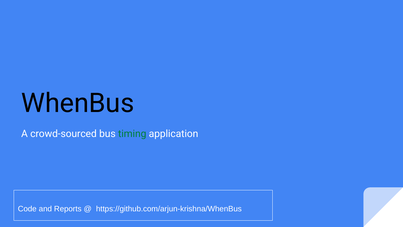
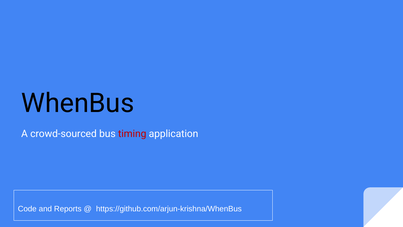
timing colour: green -> red
